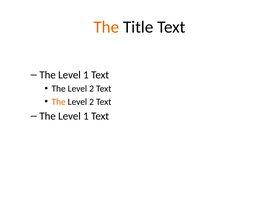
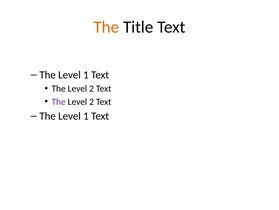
The at (59, 101) colour: orange -> purple
